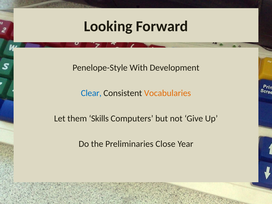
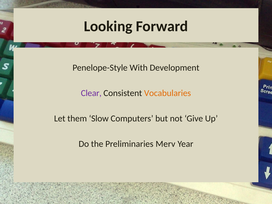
Clear colour: blue -> purple
Skills: Skills -> Slow
Close: Close -> Merv
